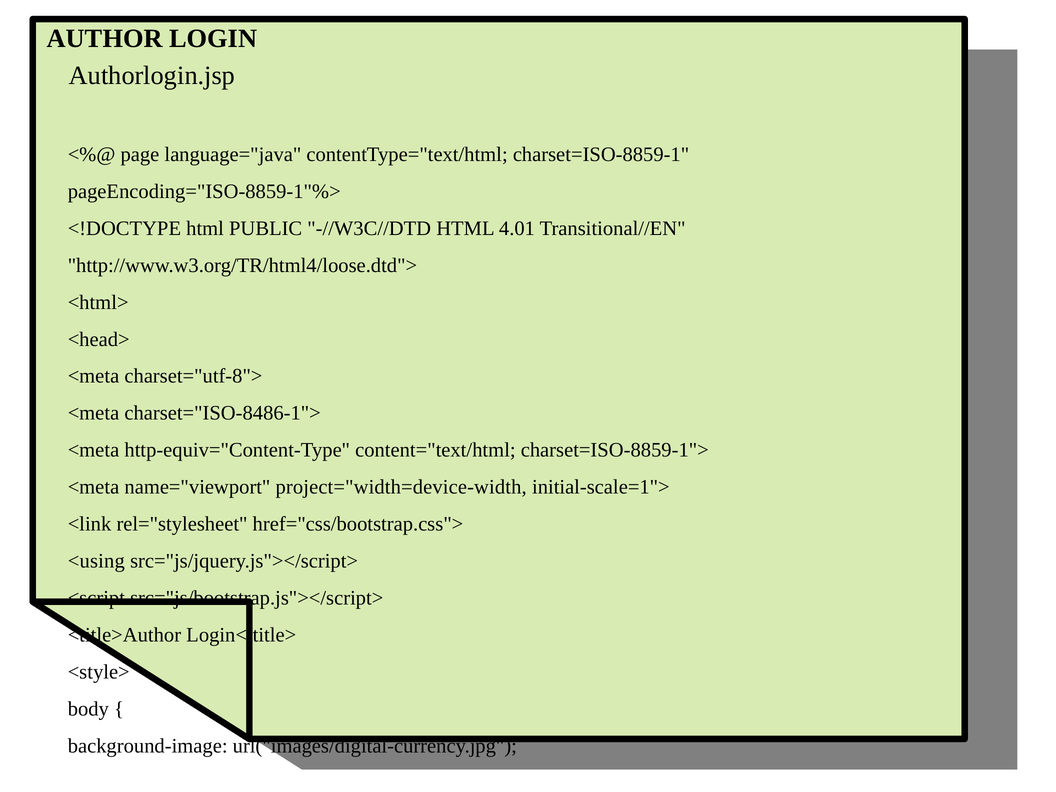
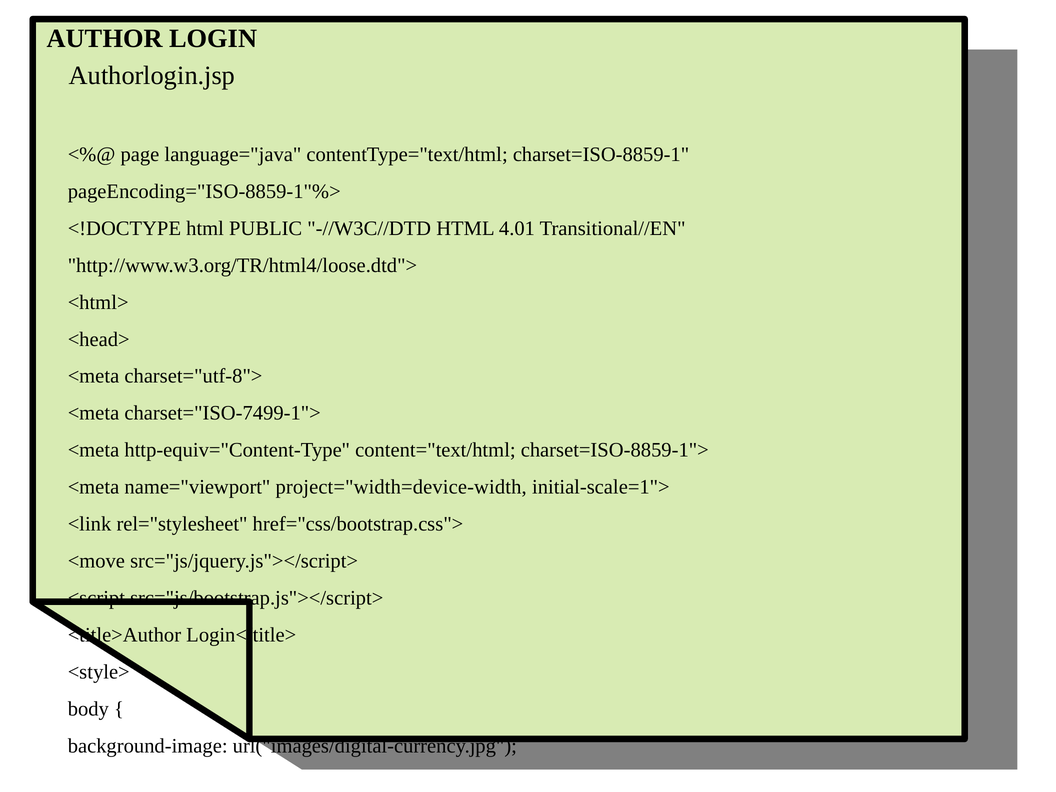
charset="ISO-8486-1">: charset="ISO-8486-1"> -> charset="ISO-7499-1">
<using: <using -> <move
